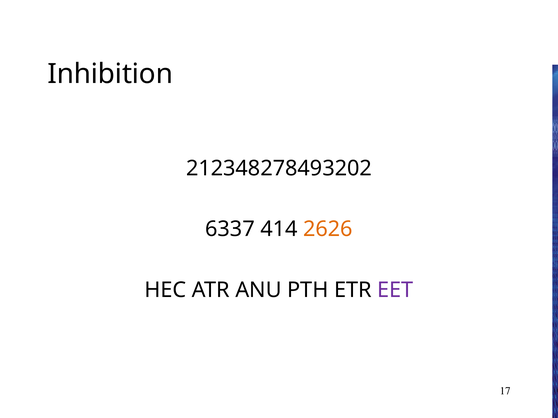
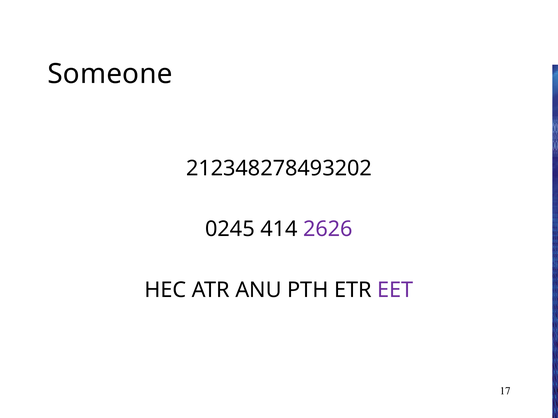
Inhibition: Inhibition -> Someone
6337: 6337 -> 0245
2626 colour: orange -> purple
